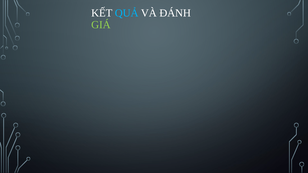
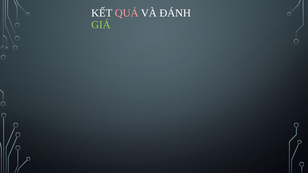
QUẢ colour: light blue -> pink
